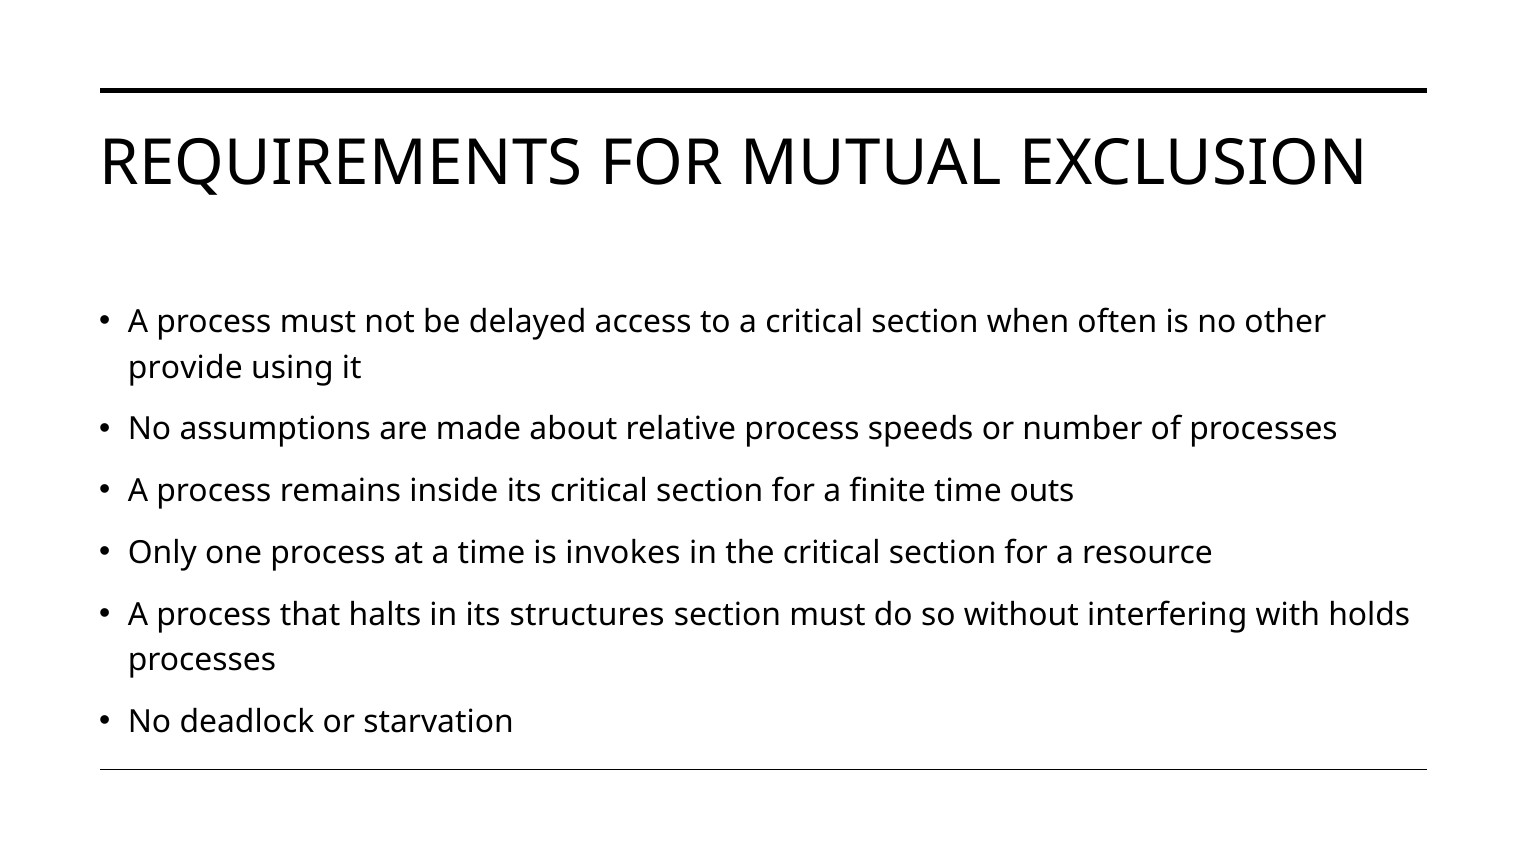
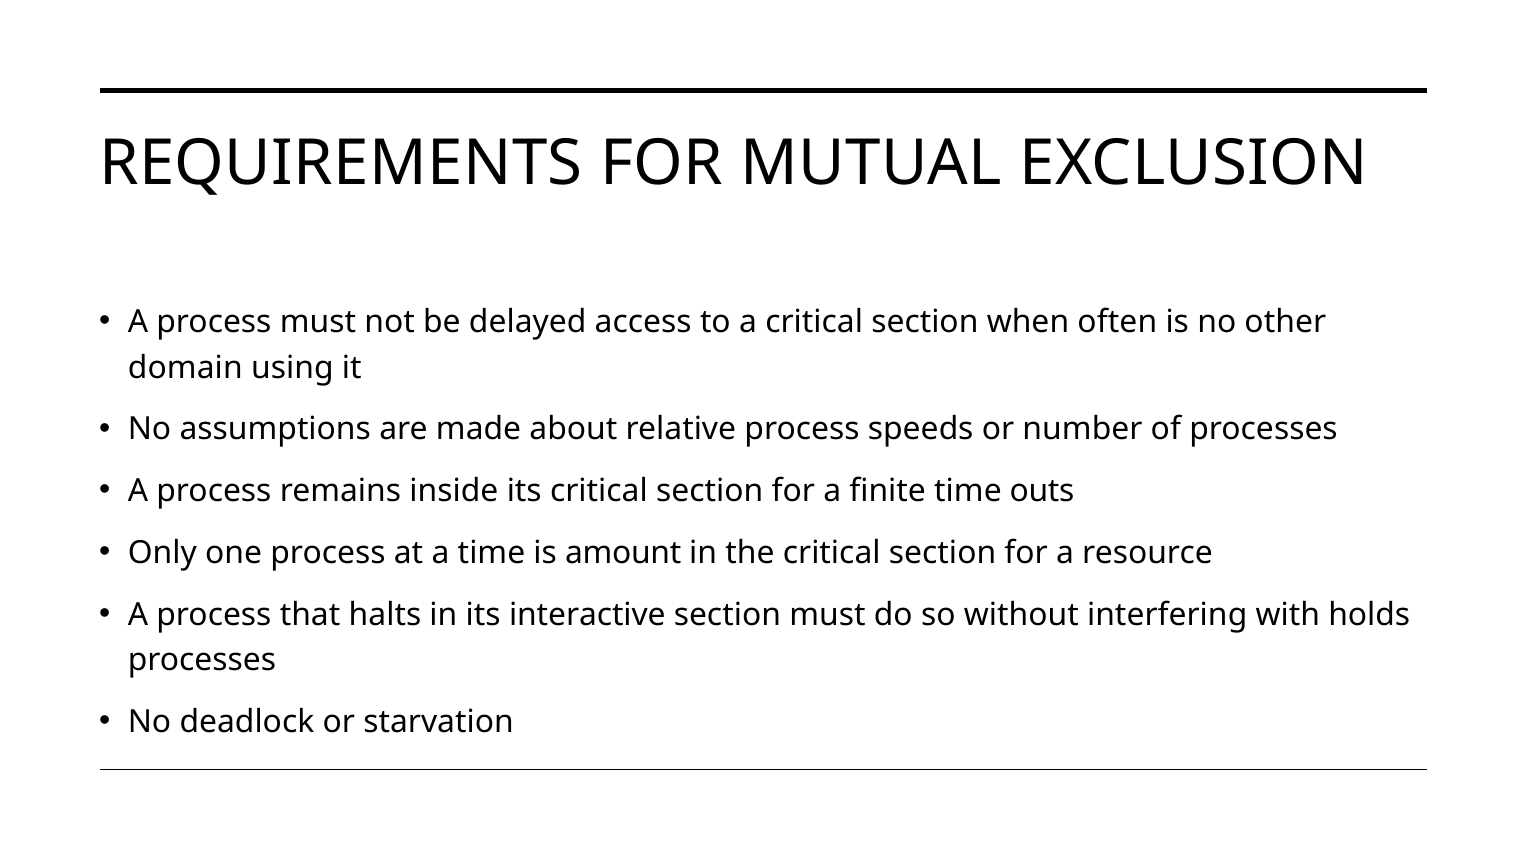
provide: provide -> domain
invokes: invokes -> amount
structures: structures -> interactive
